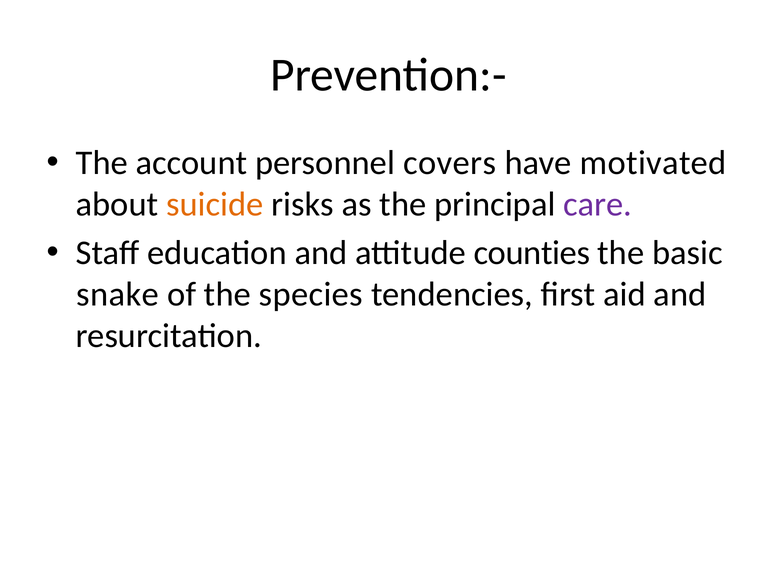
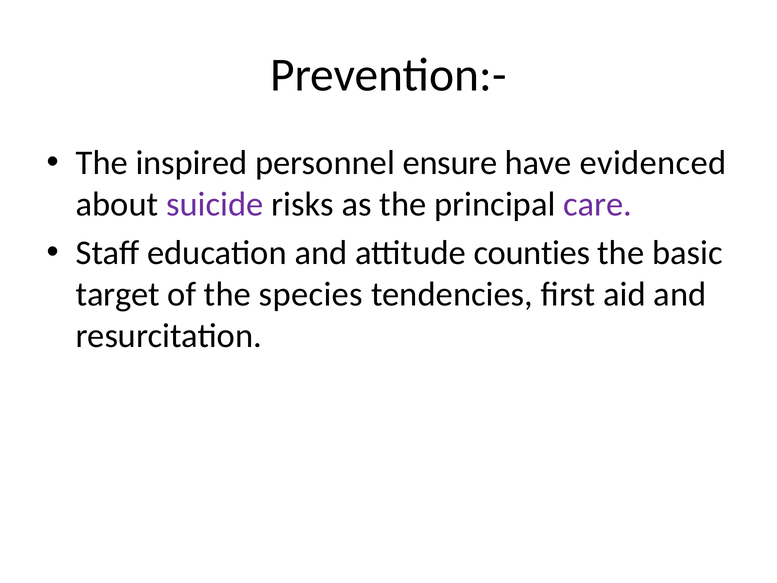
account: account -> inspired
covers: covers -> ensure
motivated: motivated -> evidenced
suicide colour: orange -> purple
snake: snake -> target
